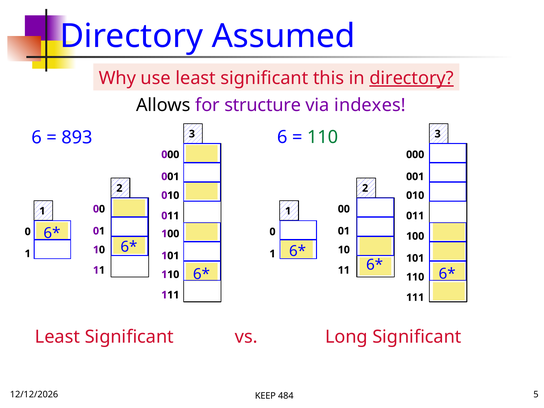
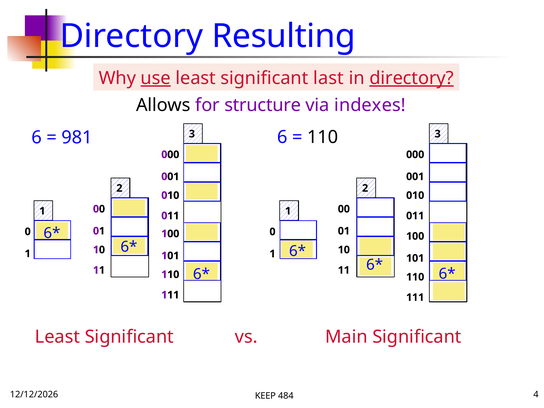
Assumed: Assumed -> Resulting
use underline: none -> present
this: this -> last
110 at (323, 137) colour: green -> black
893: 893 -> 981
Long: Long -> Main
5: 5 -> 4
